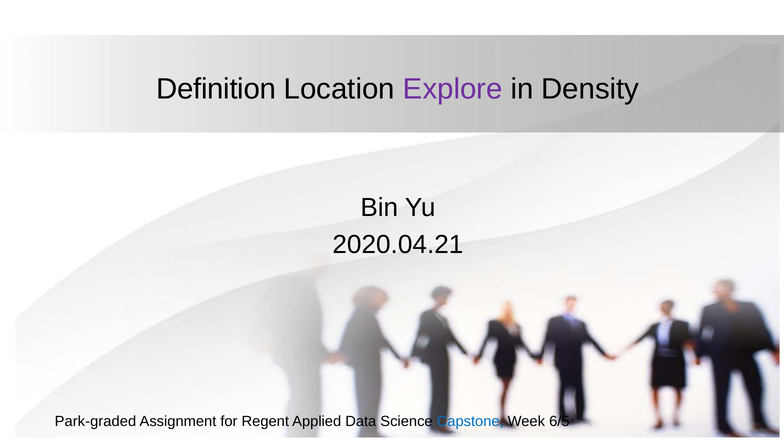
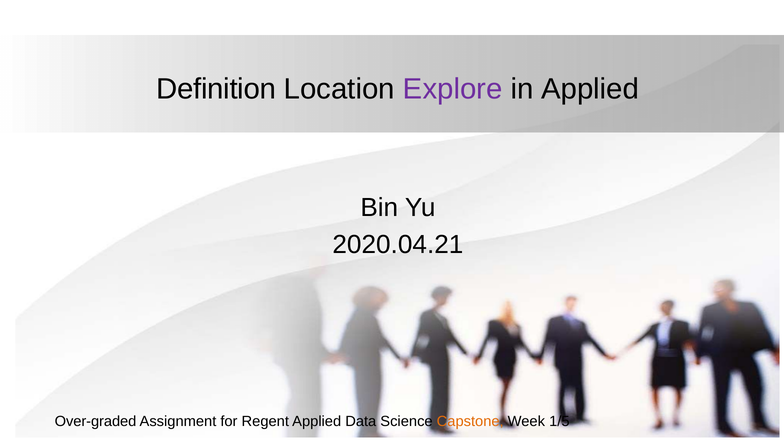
in Density: Density -> Applied
Park-graded: Park-graded -> Over-graded
Capstone colour: blue -> orange
6/5: 6/5 -> 1/5
